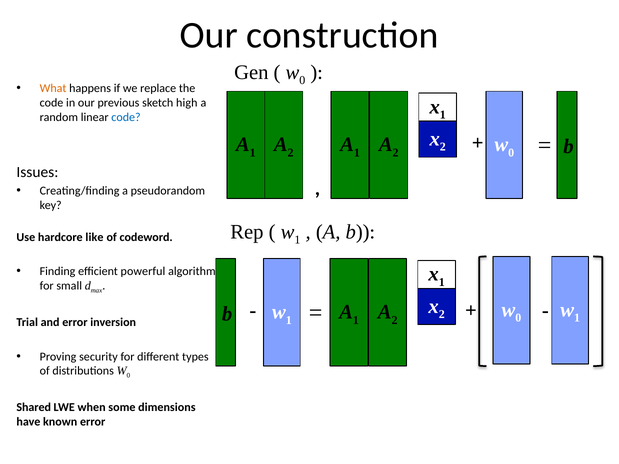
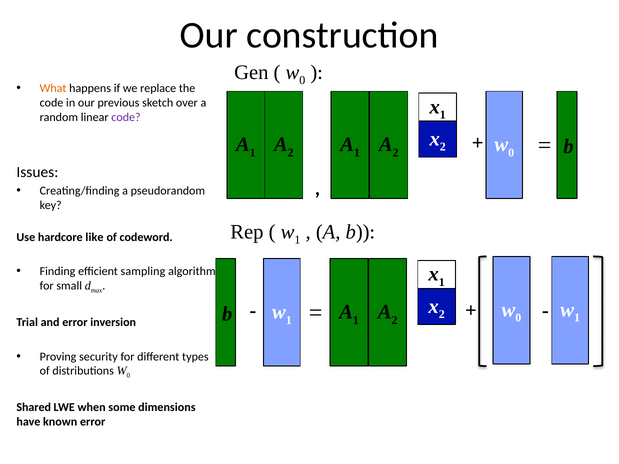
high: high -> over
code at (126, 117) colour: blue -> purple
powerful: powerful -> sampling
